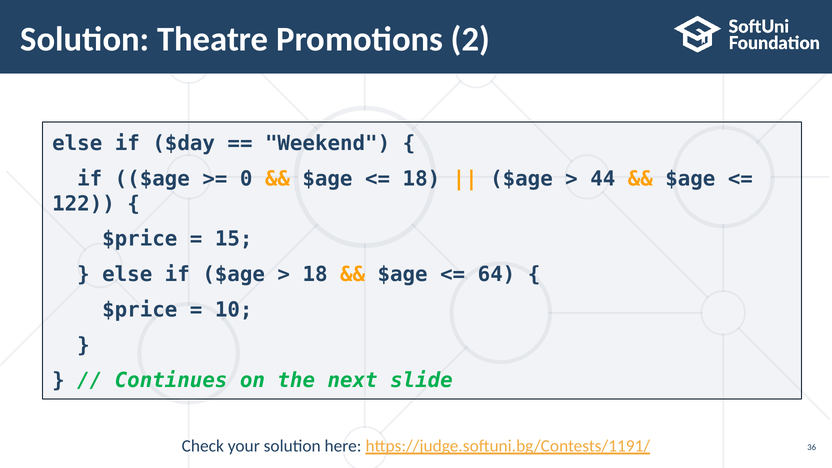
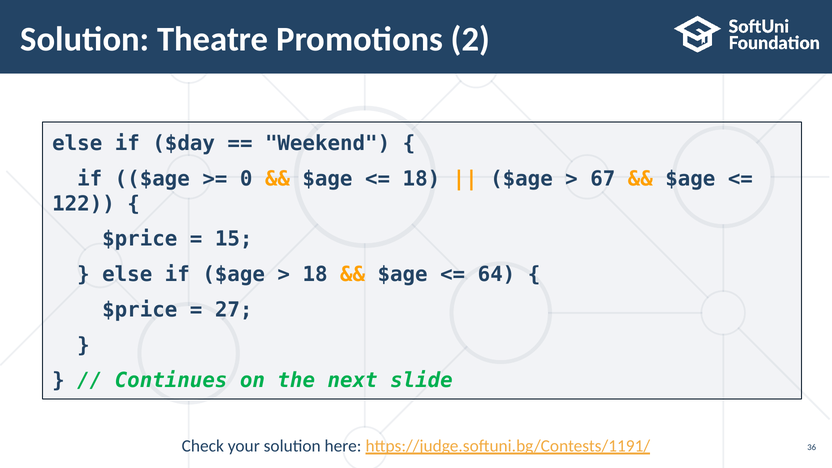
44: 44 -> 67
10: 10 -> 27
